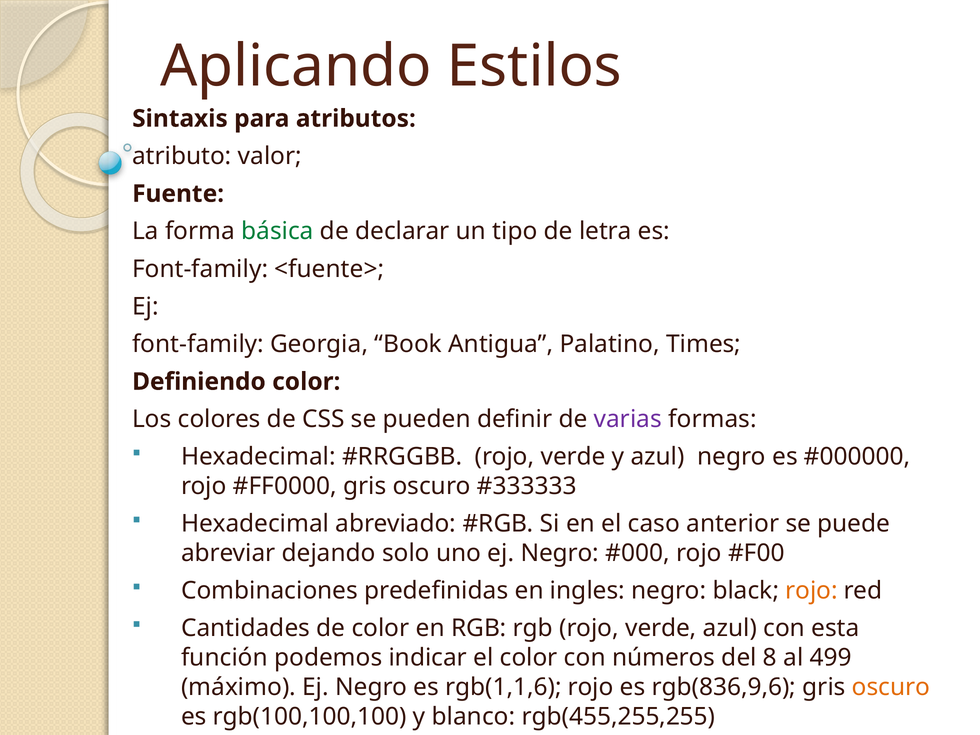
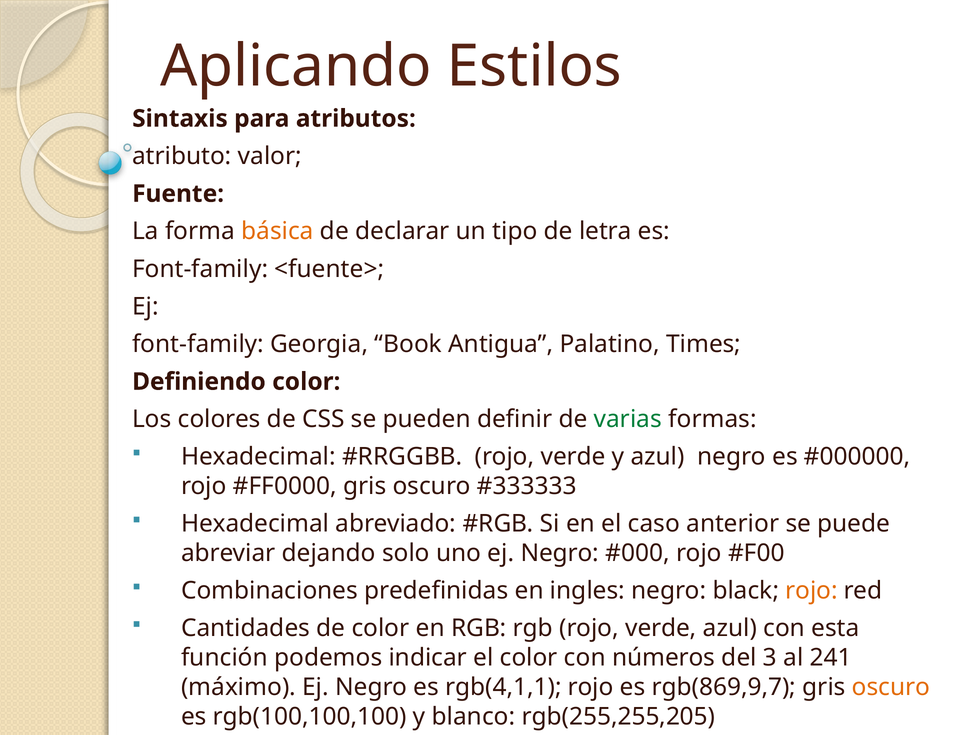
básica colour: green -> orange
varias colour: purple -> green
8: 8 -> 3
499: 499 -> 241
rgb(1,1,6: rgb(1,1,6 -> rgb(4,1,1
rgb(836,9,6: rgb(836,9,6 -> rgb(869,9,7
rgb(455,255,255: rgb(455,255,255 -> rgb(255,255,205
